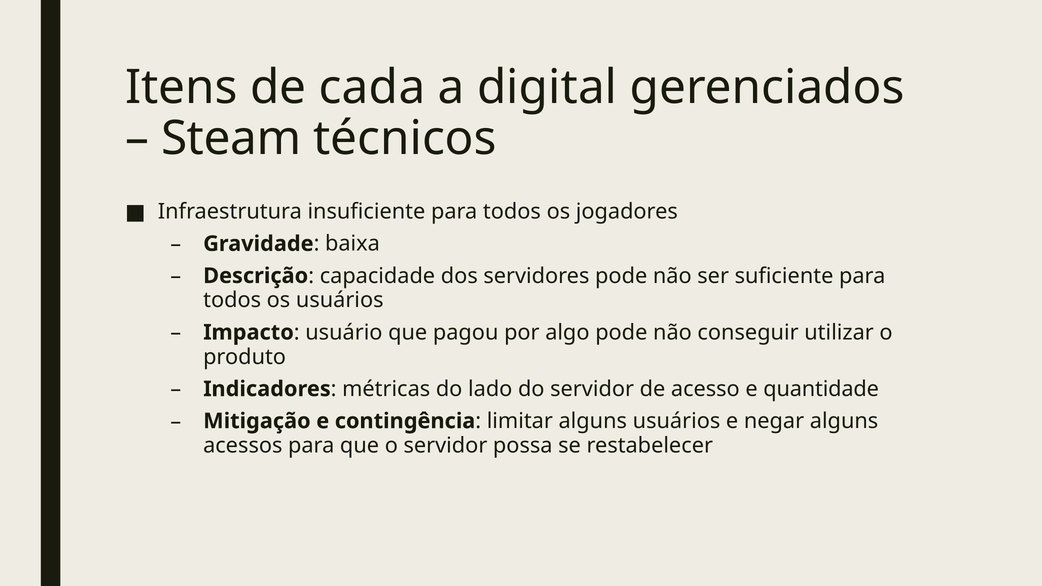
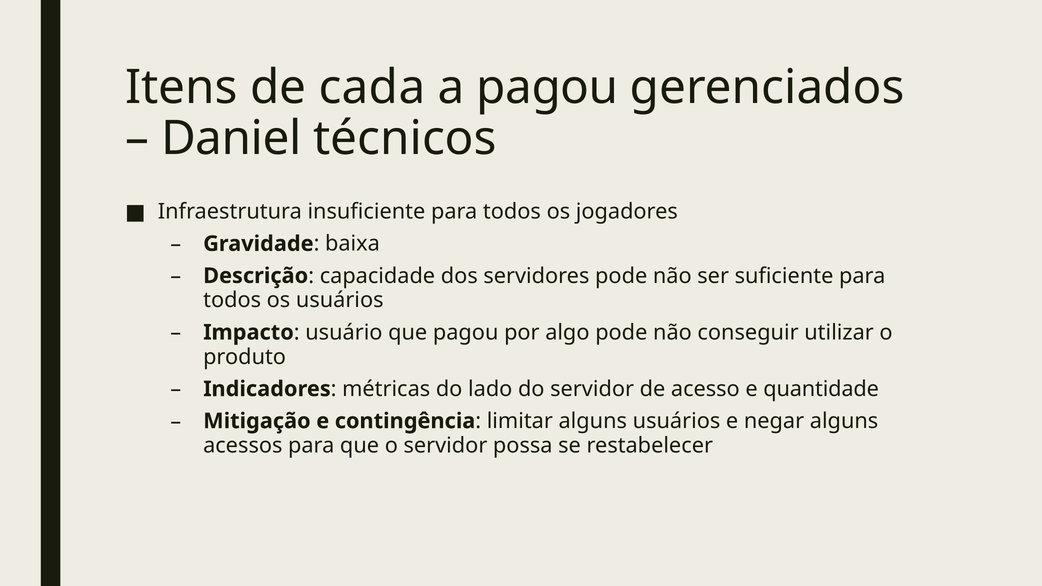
a digital: digital -> pagou
Steam: Steam -> Daniel
